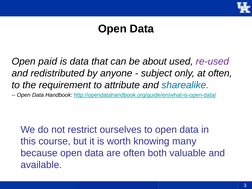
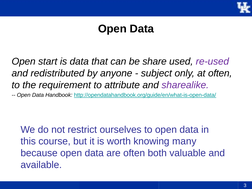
paid: paid -> start
about: about -> share
sharealike colour: blue -> purple
